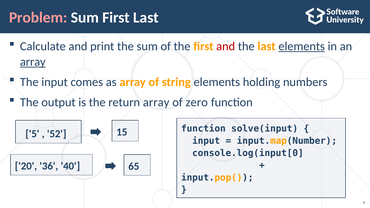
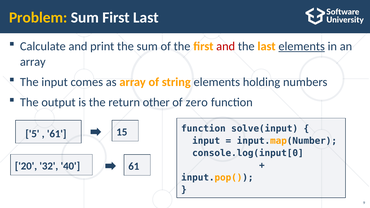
Problem colour: pink -> yellow
array at (33, 62) underline: present -> none
return array: array -> other
52 at (57, 134): 52 -> 61
36: 36 -> 32
40 65: 65 -> 61
